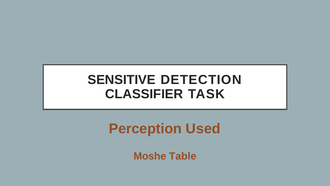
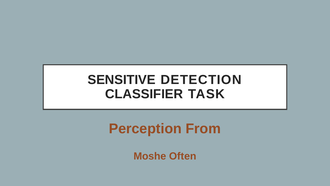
Used: Used -> From
Table: Table -> Often
